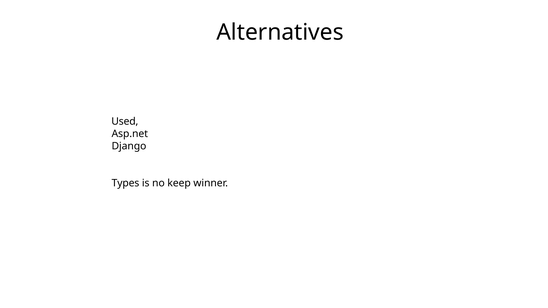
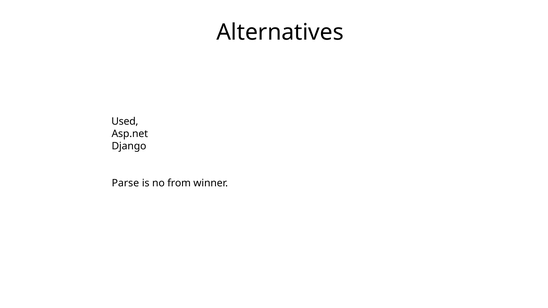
Types: Types -> Parse
keep: keep -> from
